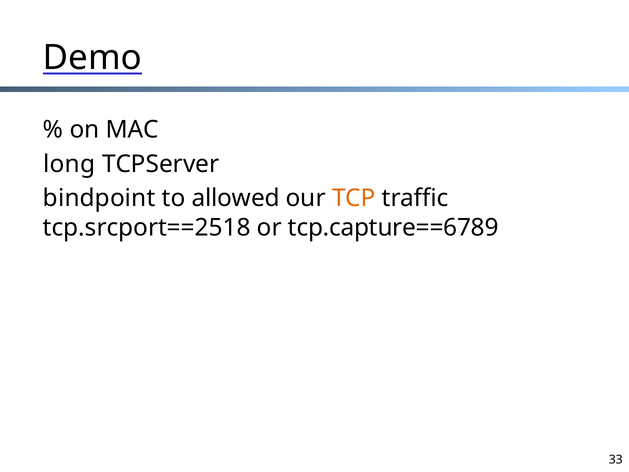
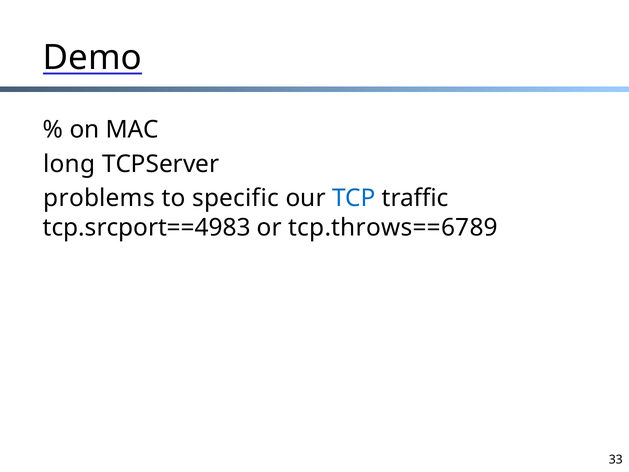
bindpoint: bindpoint -> problems
allowed: allowed -> specific
TCP colour: orange -> blue
tcp.srcport==2518: tcp.srcport==2518 -> tcp.srcport==4983
tcp.capture==6789: tcp.capture==6789 -> tcp.throws==6789
